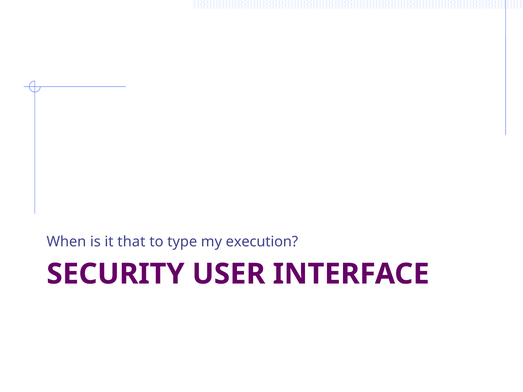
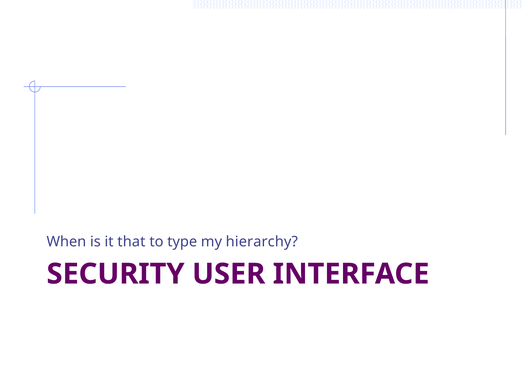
execution: execution -> hierarchy
